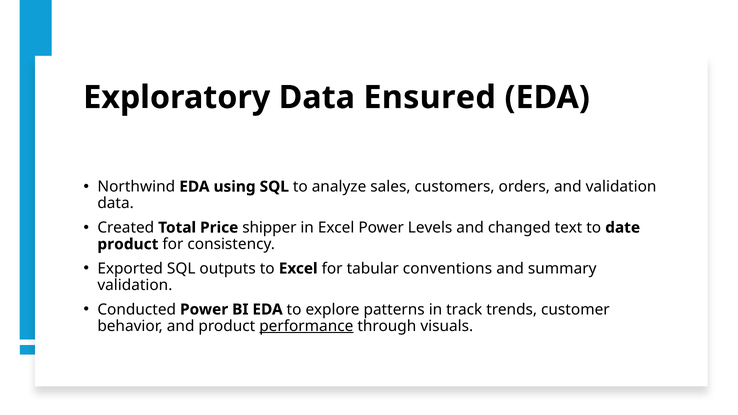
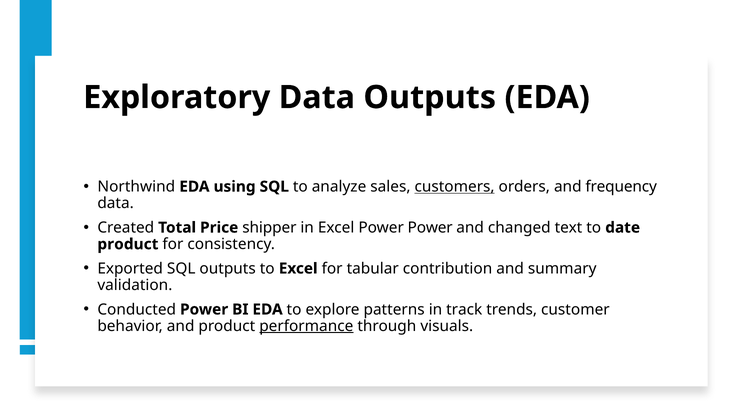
Data Ensured: Ensured -> Outputs
customers underline: none -> present
and validation: validation -> frequency
Power Levels: Levels -> Power
conventions: conventions -> contribution
